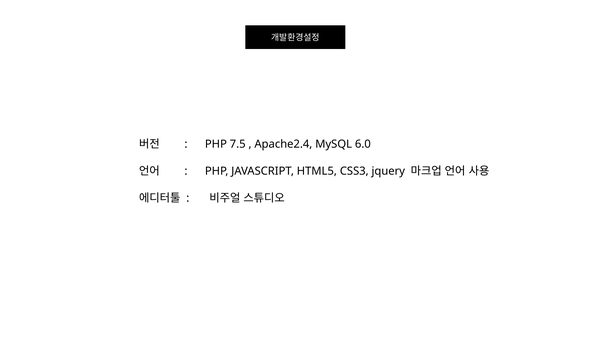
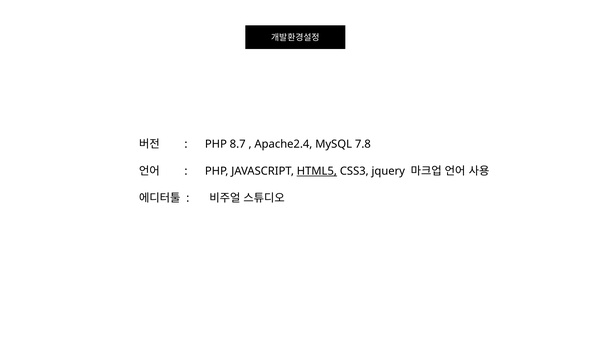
7.5: 7.5 -> 8.7
6.0: 6.0 -> 7.8
HTML5 underline: none -> present
